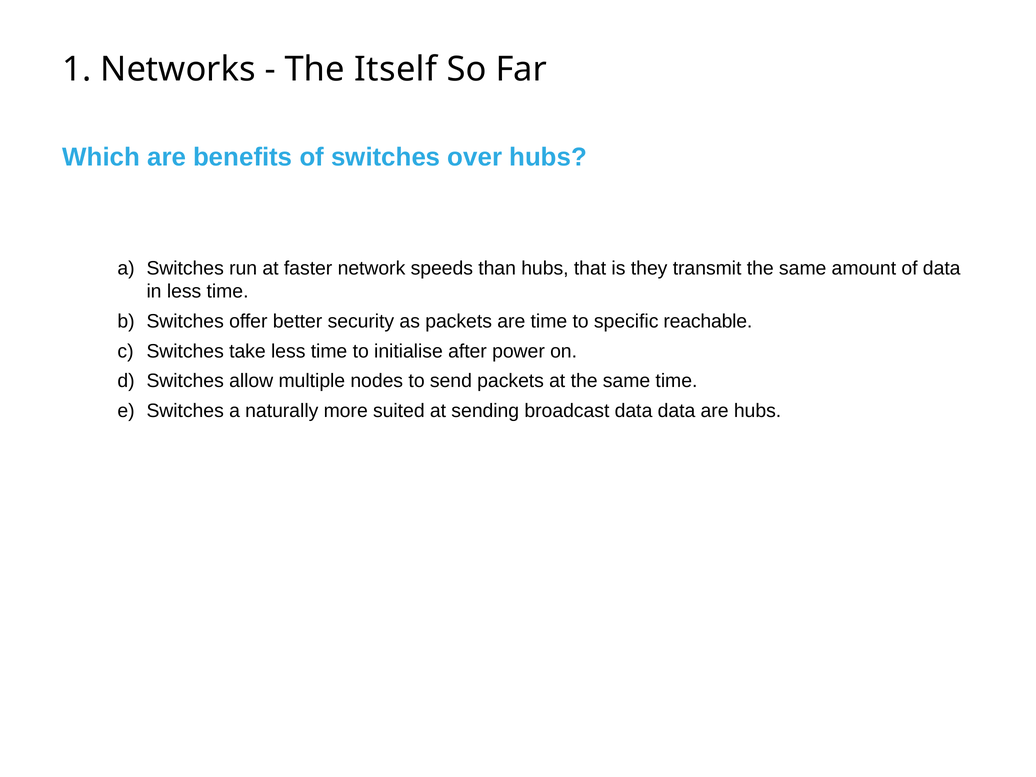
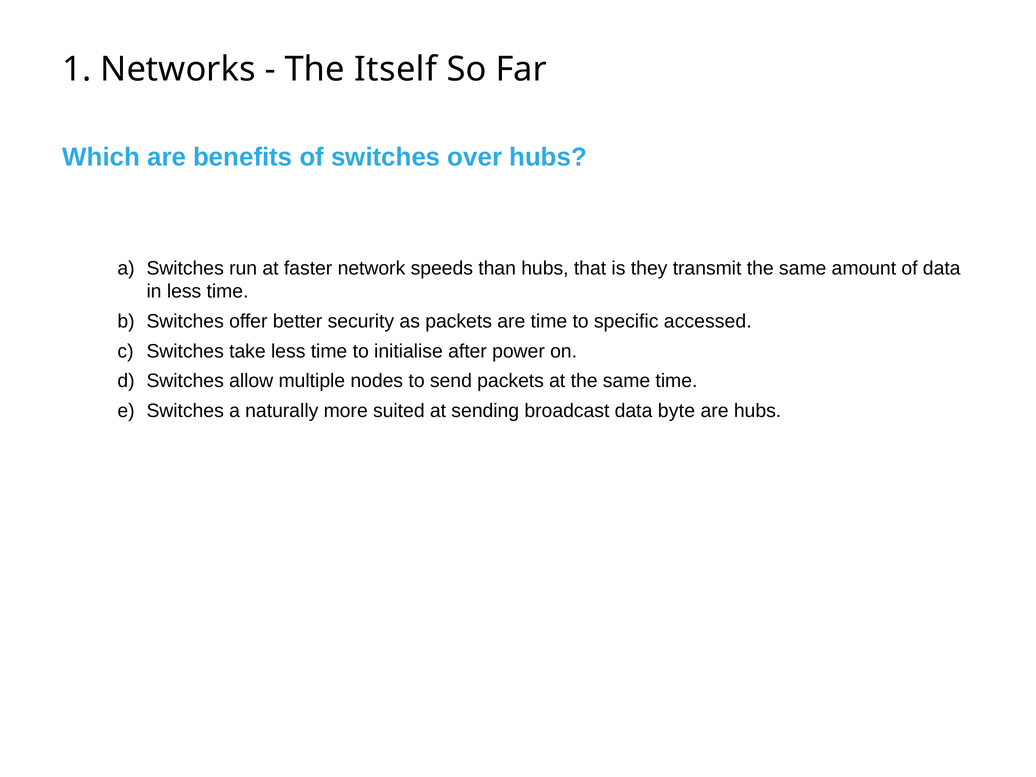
reachable: reachable -> accessed
data data: data -> byte
